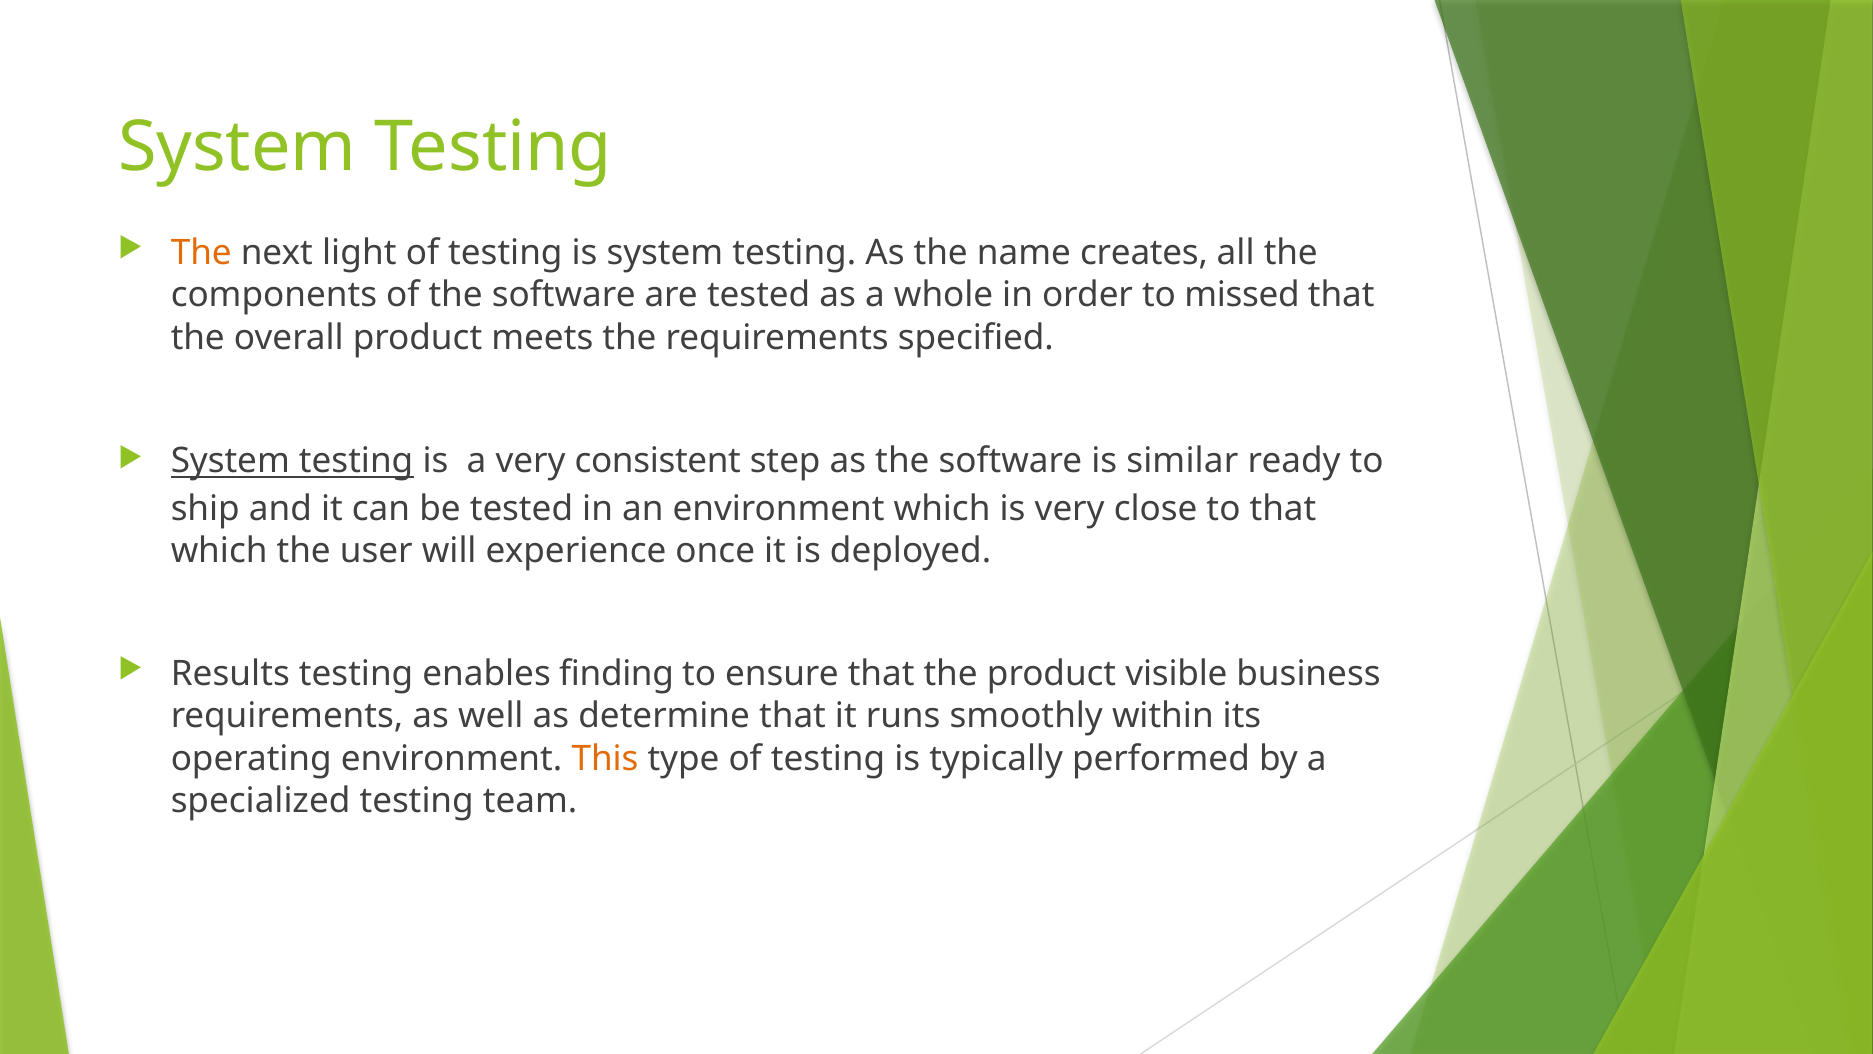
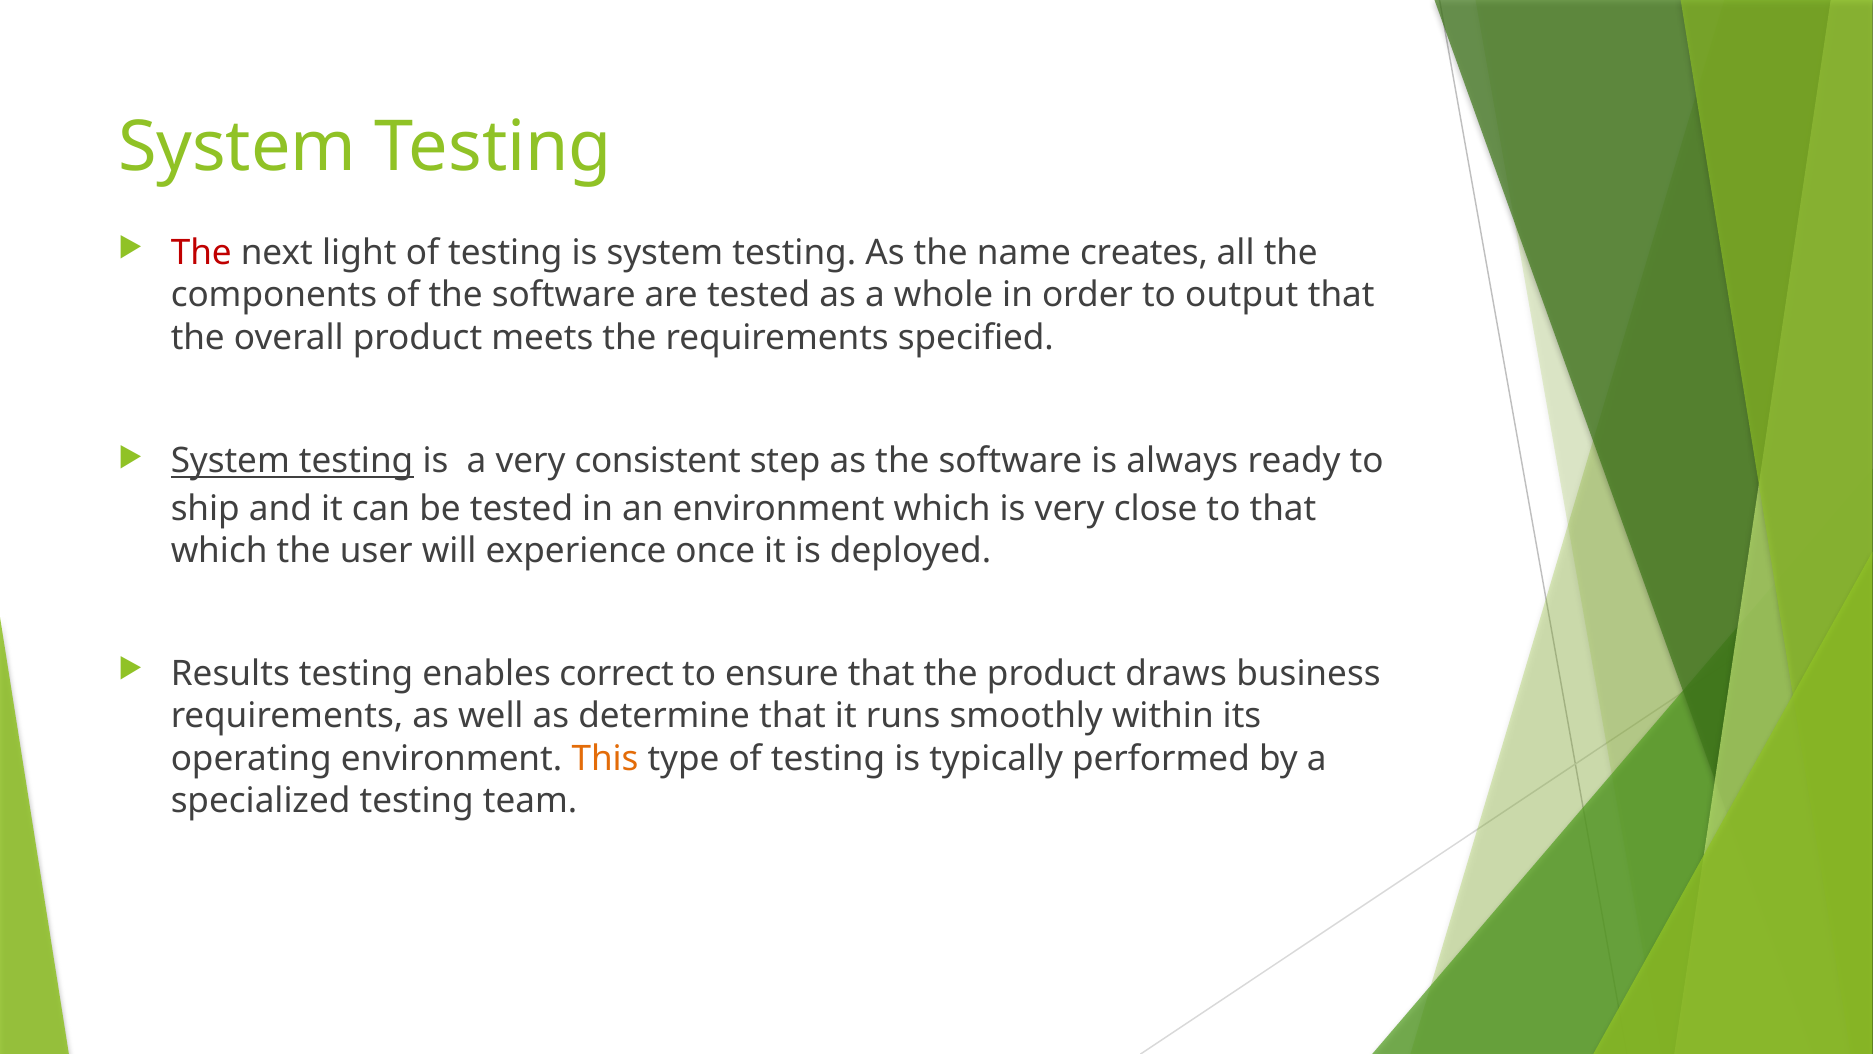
The at (201, 253) colour: orange -> red
missed: missed -> output
similar: similar -> always
finding: finding -> correct
visible: visible -> draws
